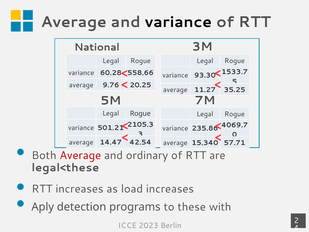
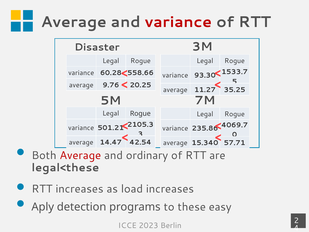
variance at (178, 22) colour: black -> red
National: National -> Disaster
with: with -> easy
